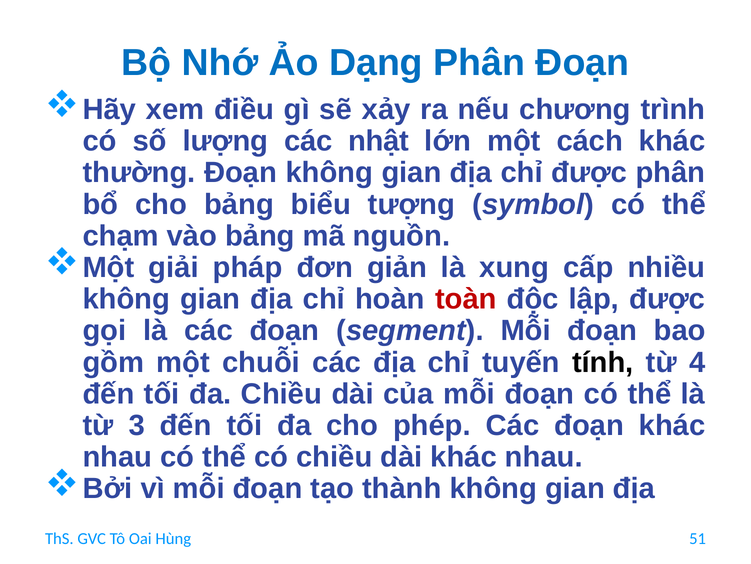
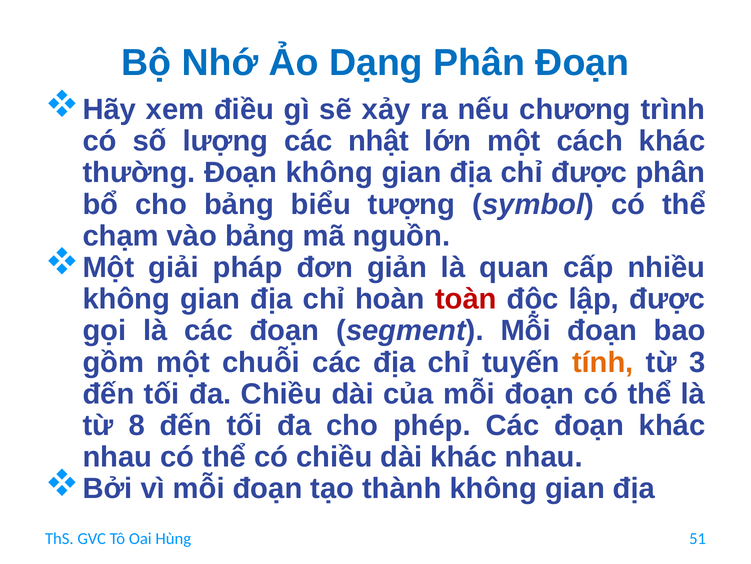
xung: xung -> quan
tính colour: black -> orange
4: 4 -> 3
3: 3 -> 8
